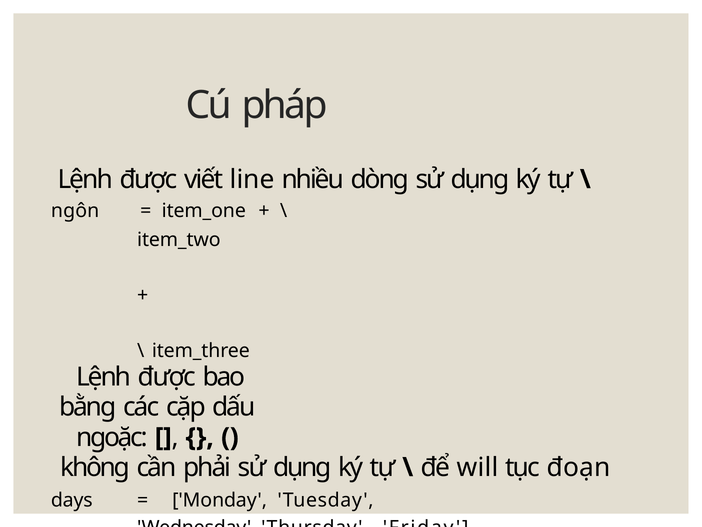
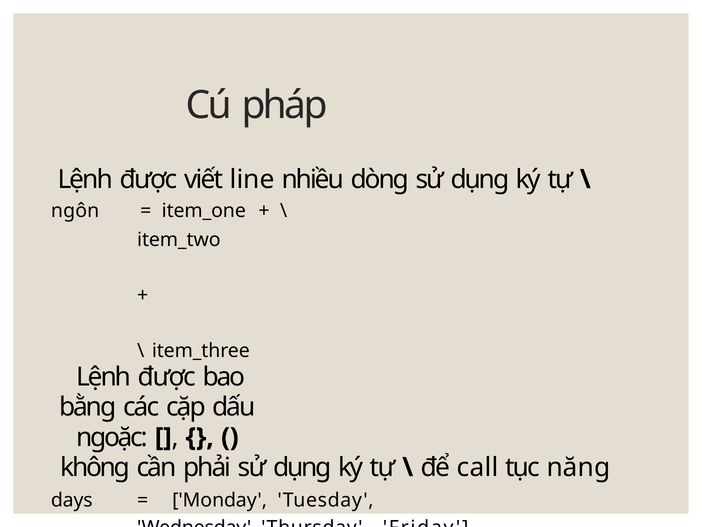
will: will -> call
đoạn: đoạn -> năng
